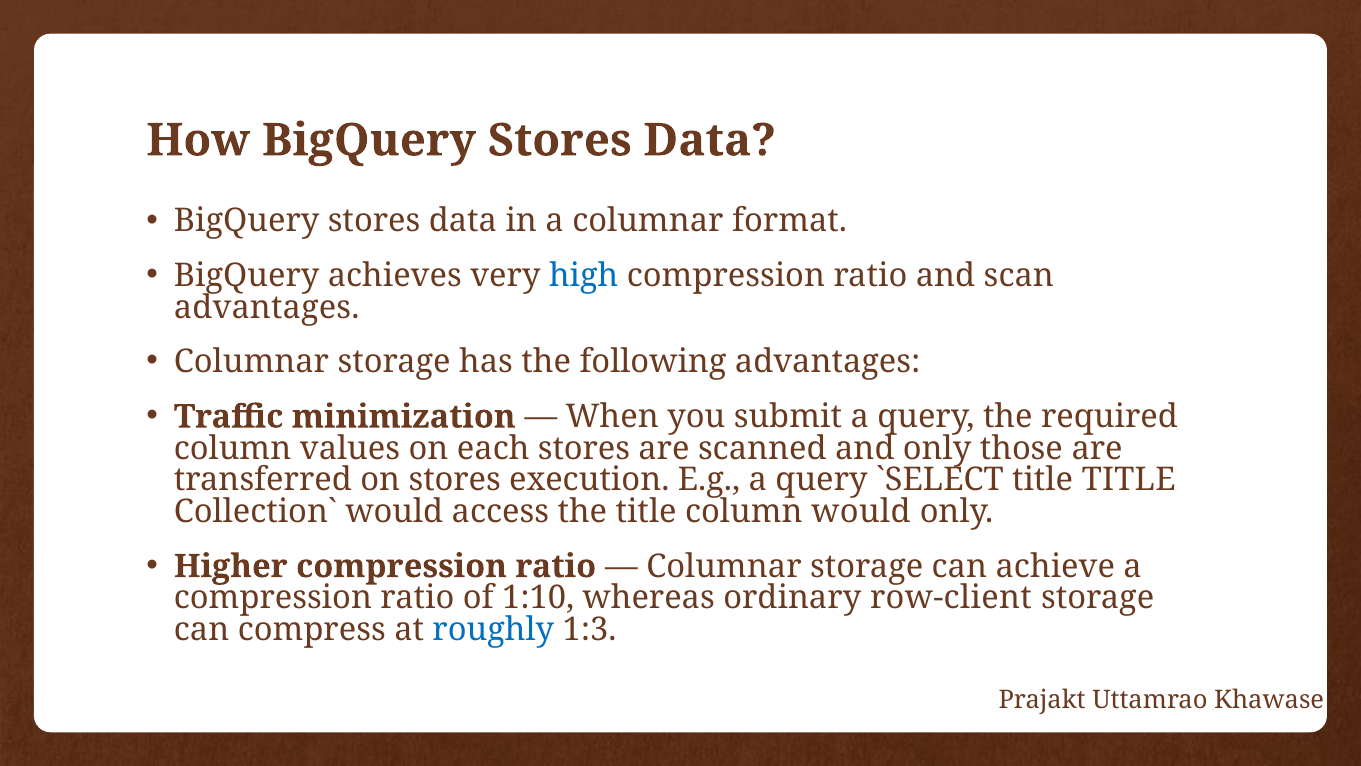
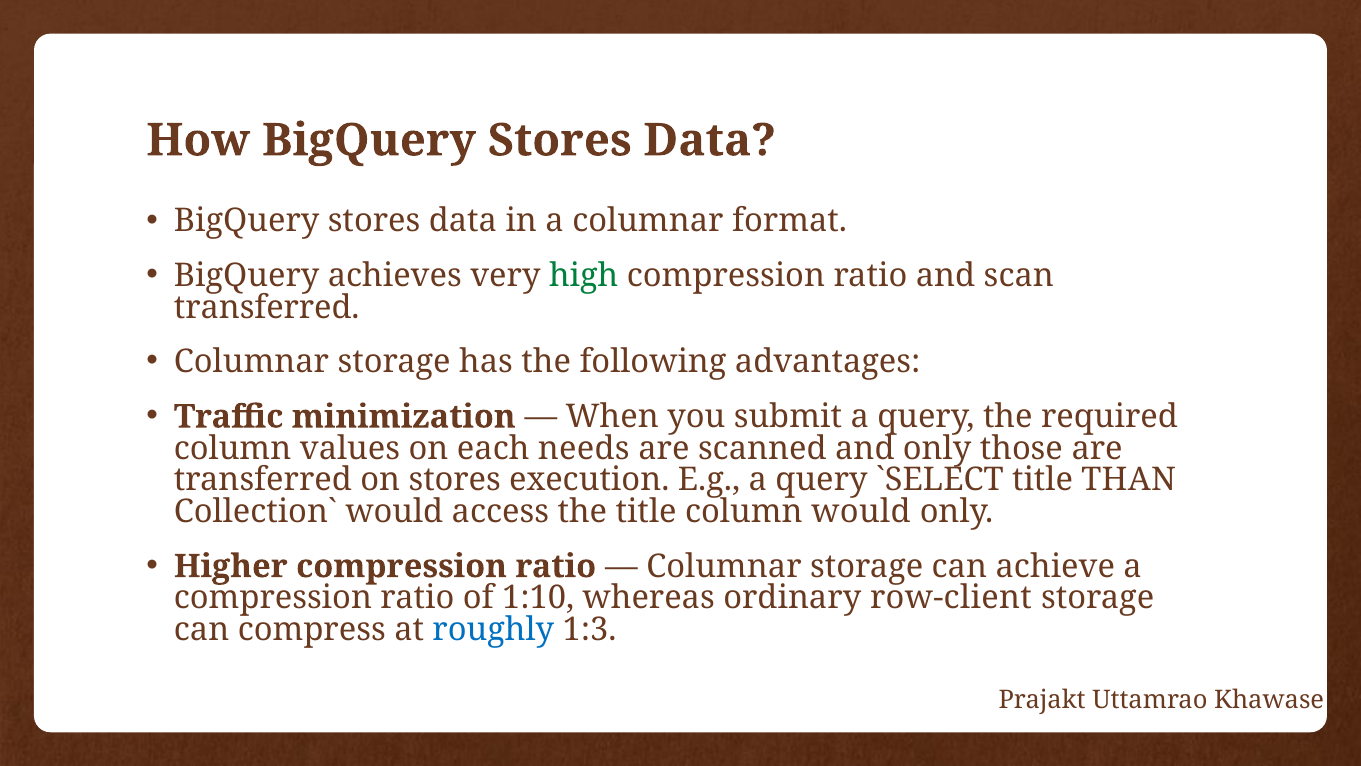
high colour: blue -> green
advantages at (267, 307): advantages -> transferred
each stores: stores -> needs
title TITLE: TITLE -> THAN
